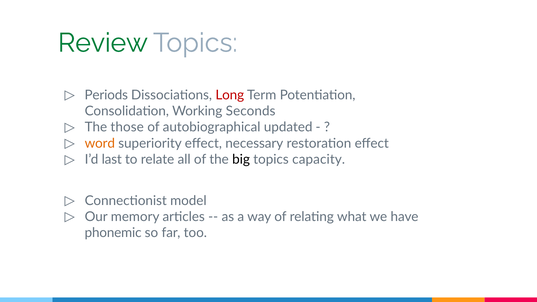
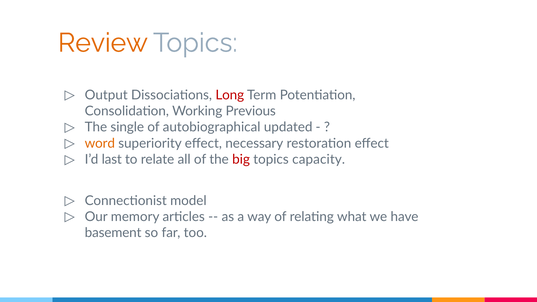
Review colour: green -> orange
Periods: Periods -> Output
Seconds: Seconds -> Previous
those: those -> single
big colour: black -> red
phonemic: phonemic -> basement
